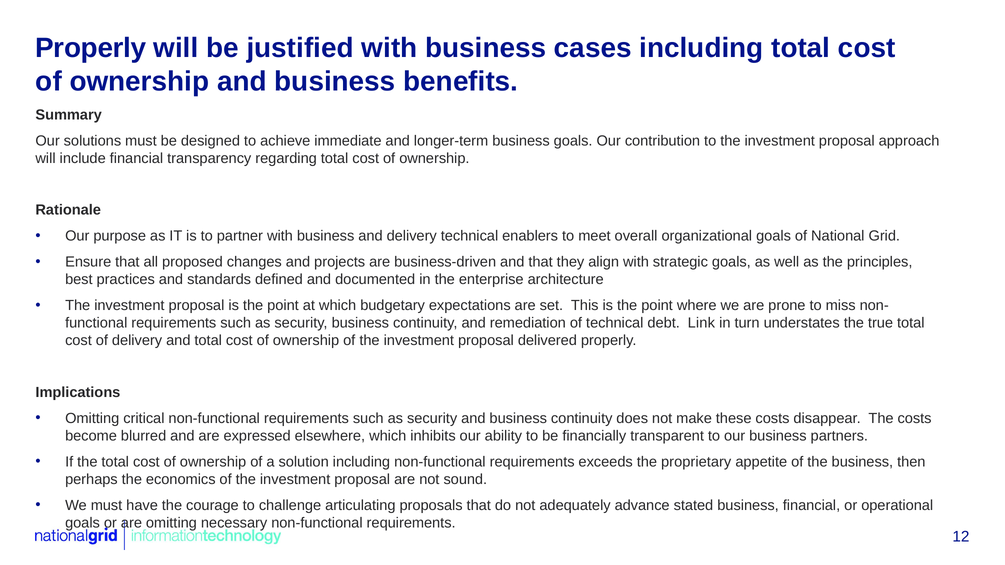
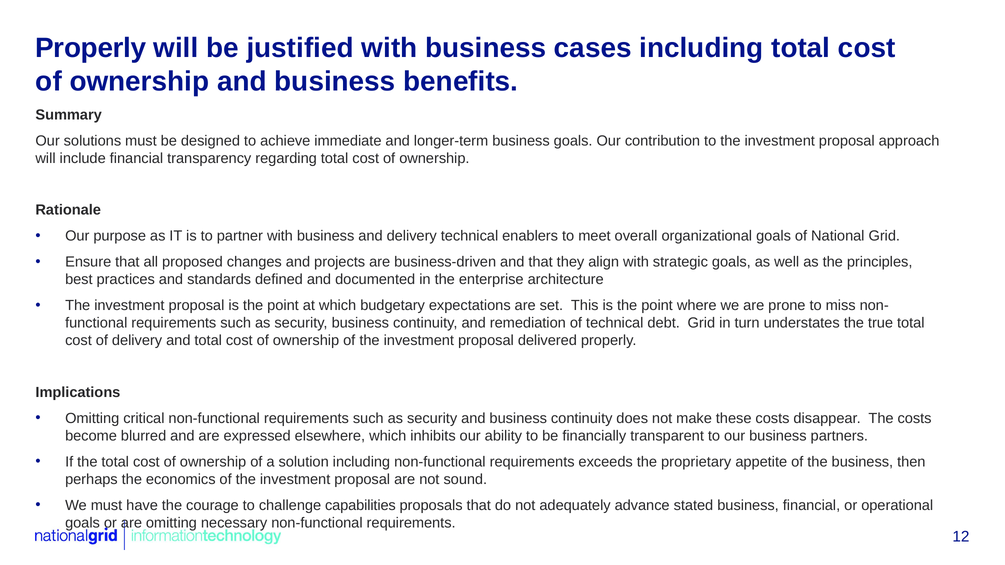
debt Link: Link -> Grid
articulating: articulating -> capabilities
